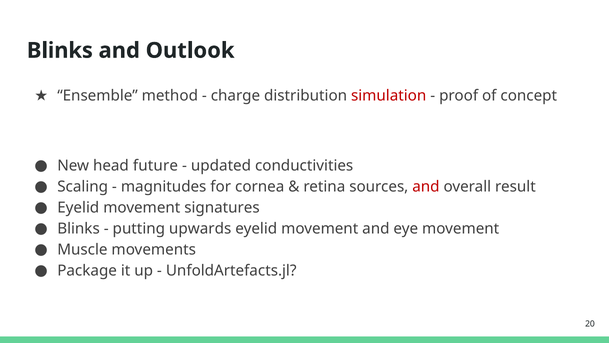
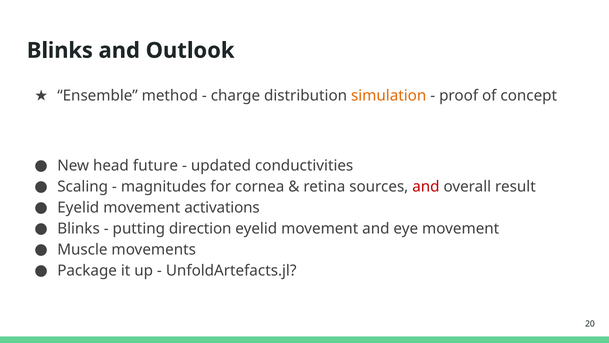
simulation colour: red -> orange
signatures: signatures -> activations
upwards: upwards -> direction
